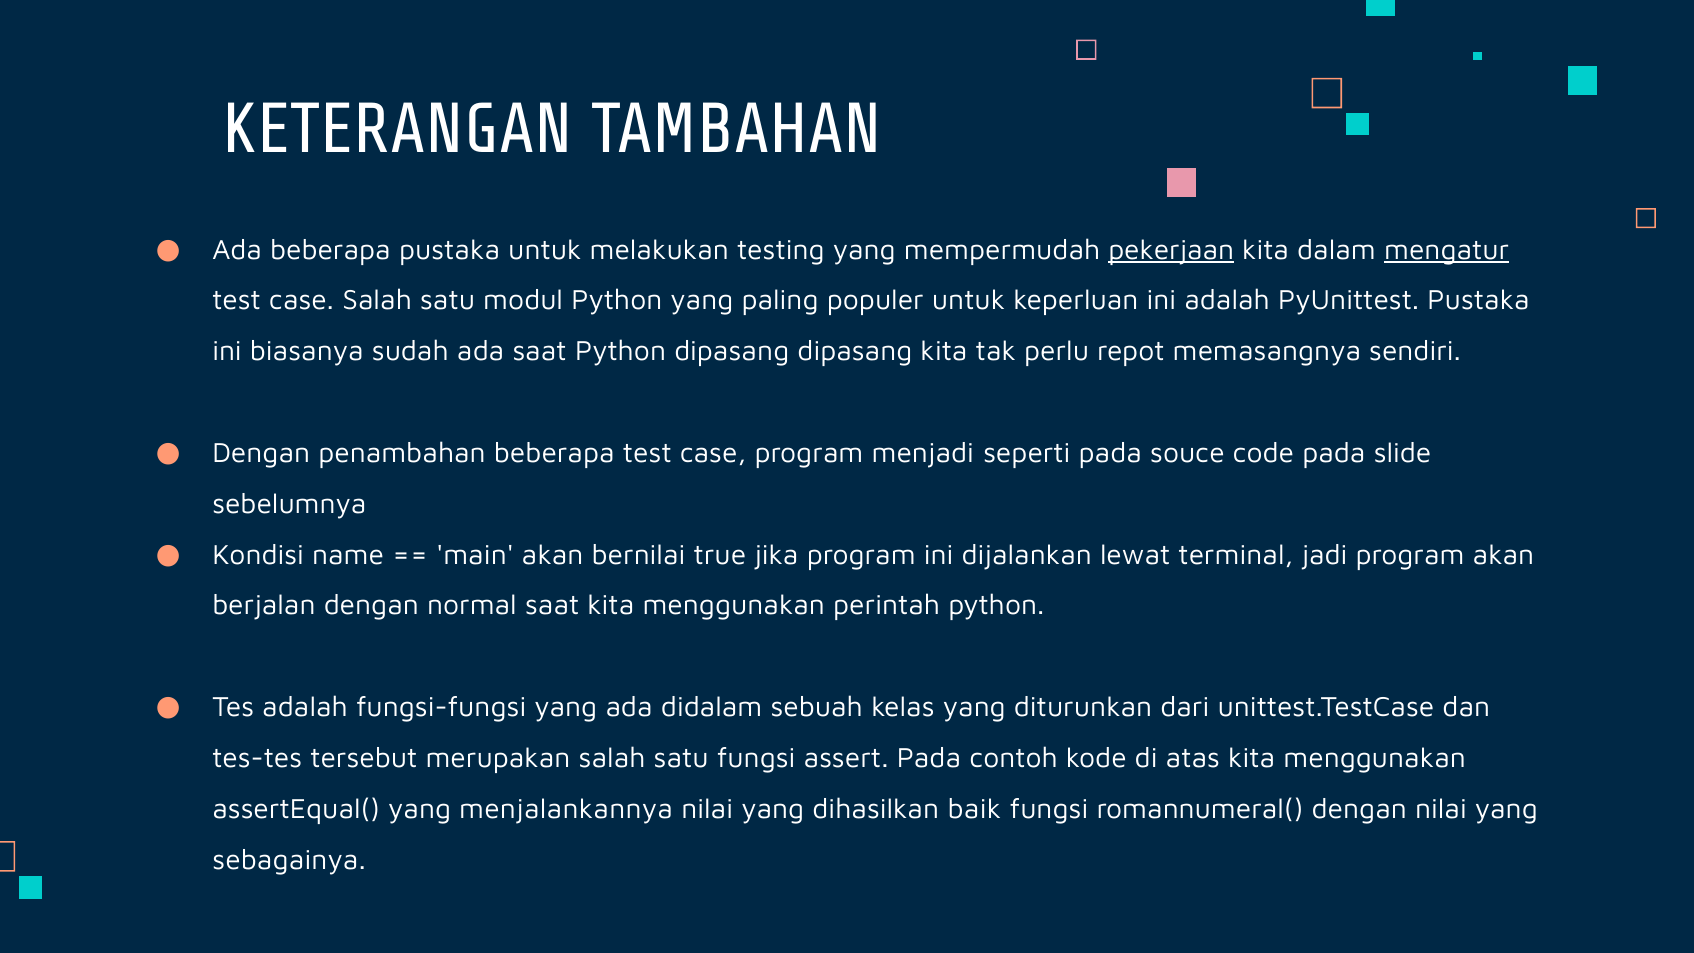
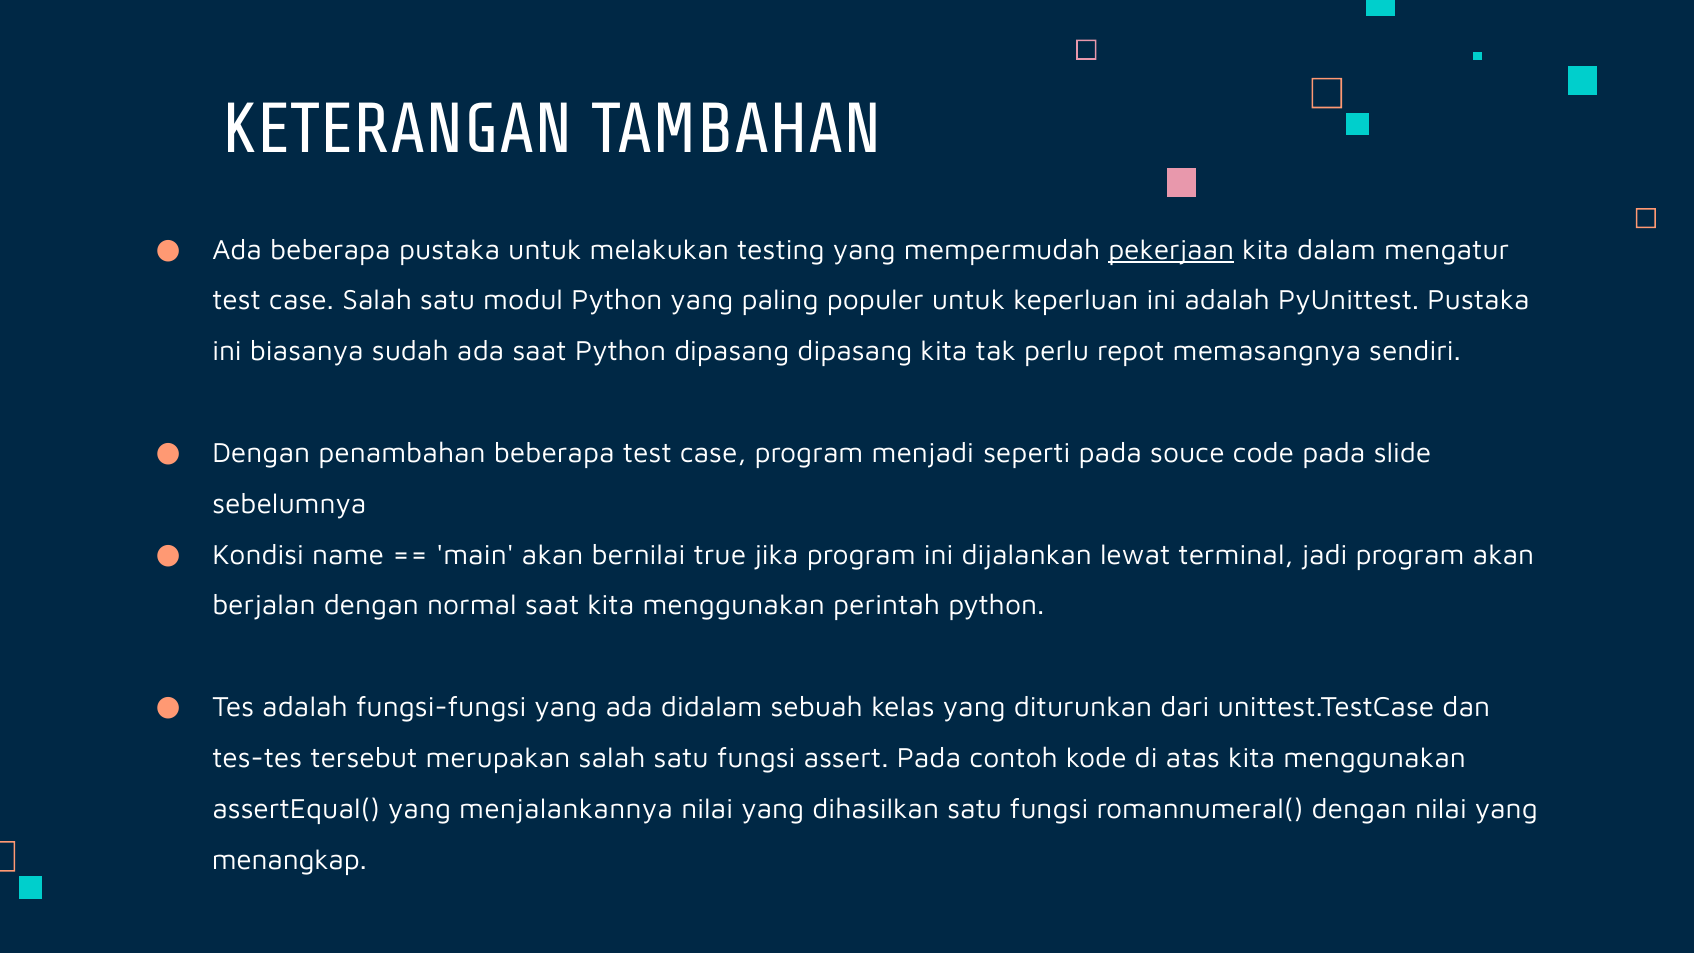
mengatur underline: present -> none
dihasilkan baik: baik -> satu
sebagainya: sebagainya -> menangkap
